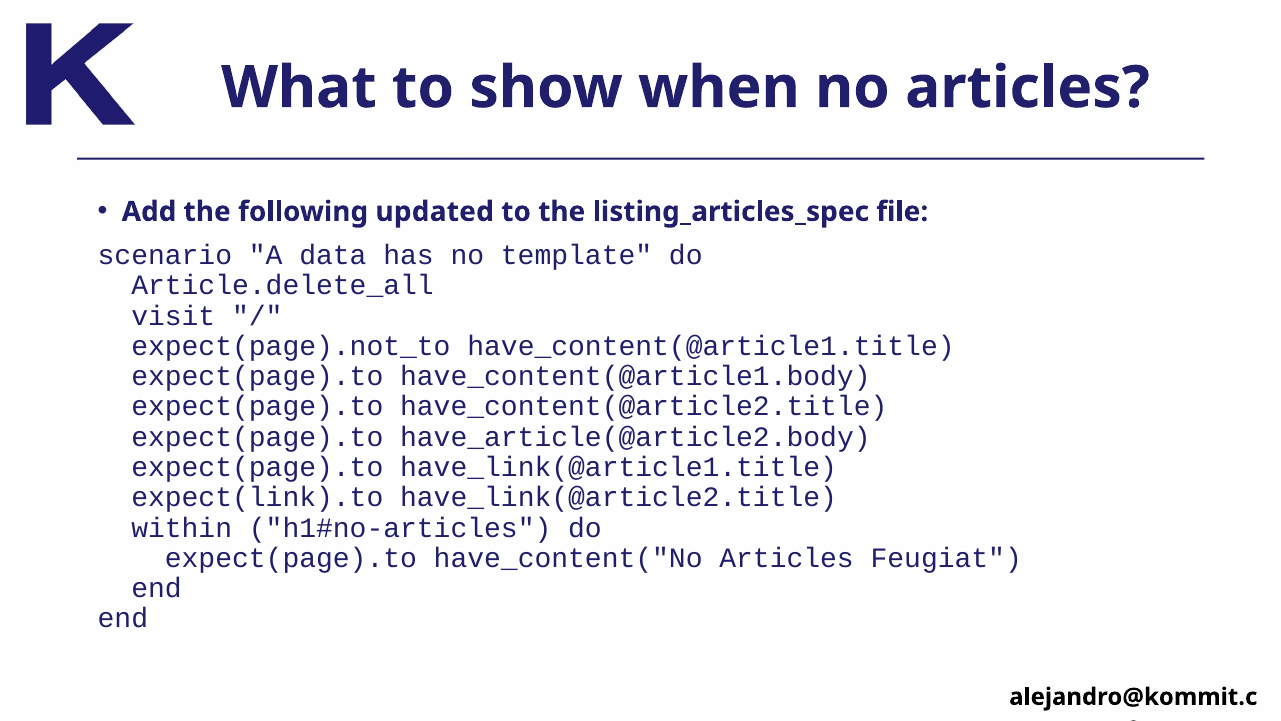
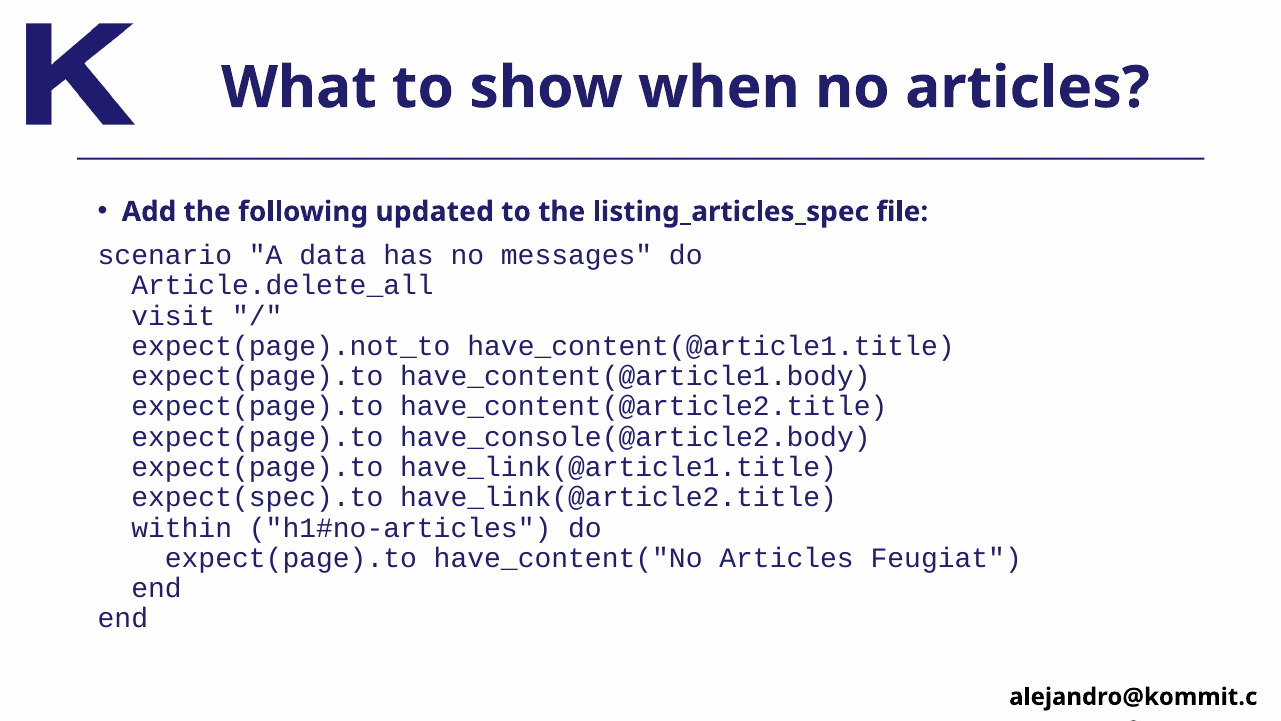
template: template -> messages
have_article(@article2.body: have_article(@article2.body -> have_console(@article2.body
expect(link).to: expect(link).to -> expect(spec).to
